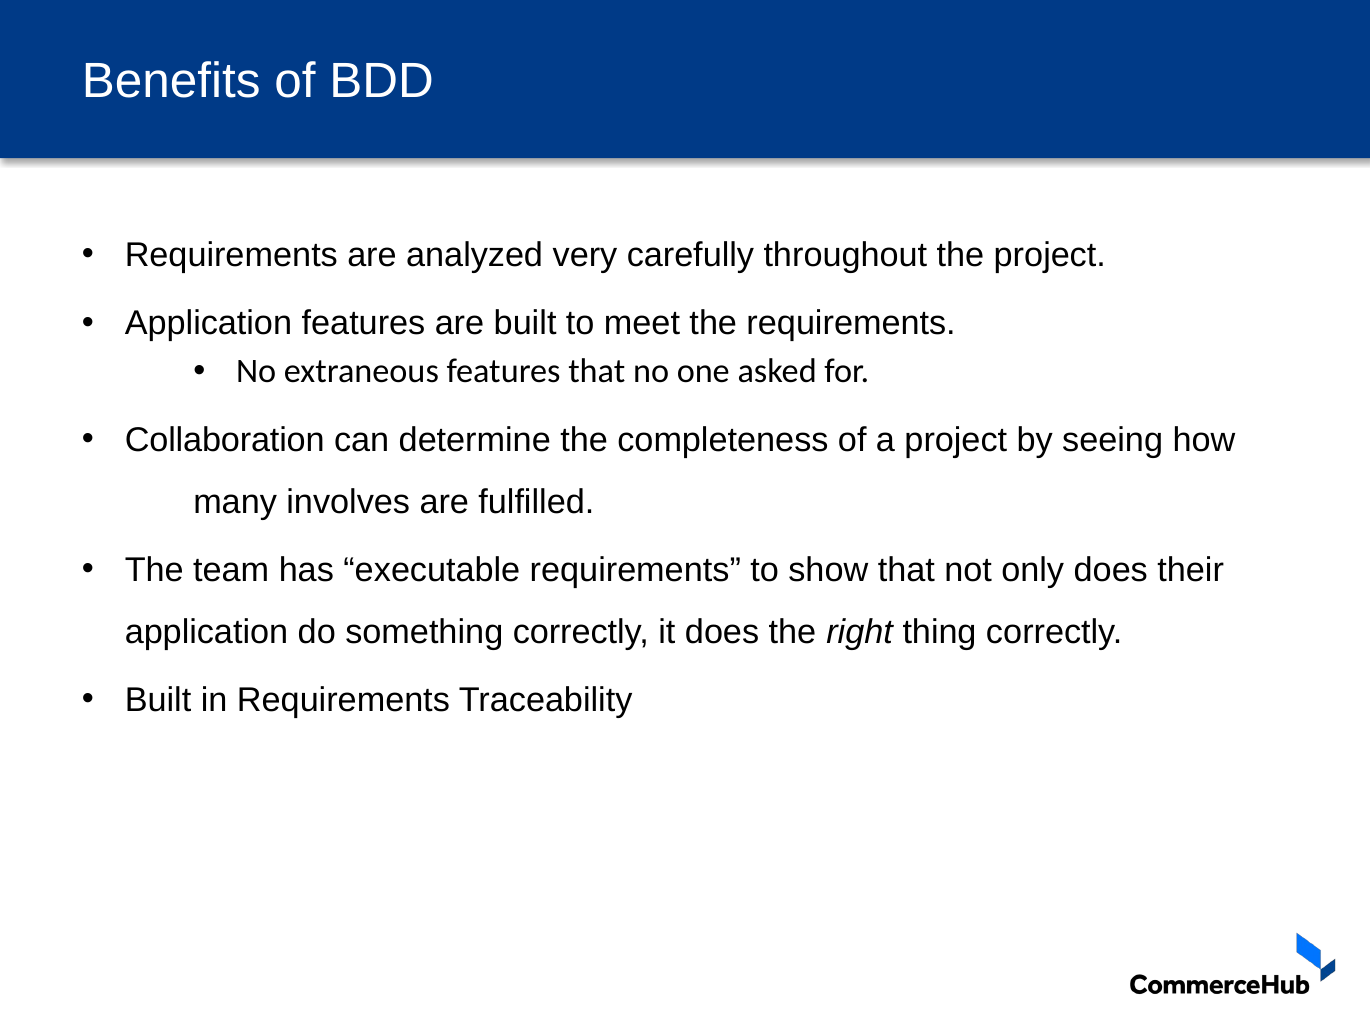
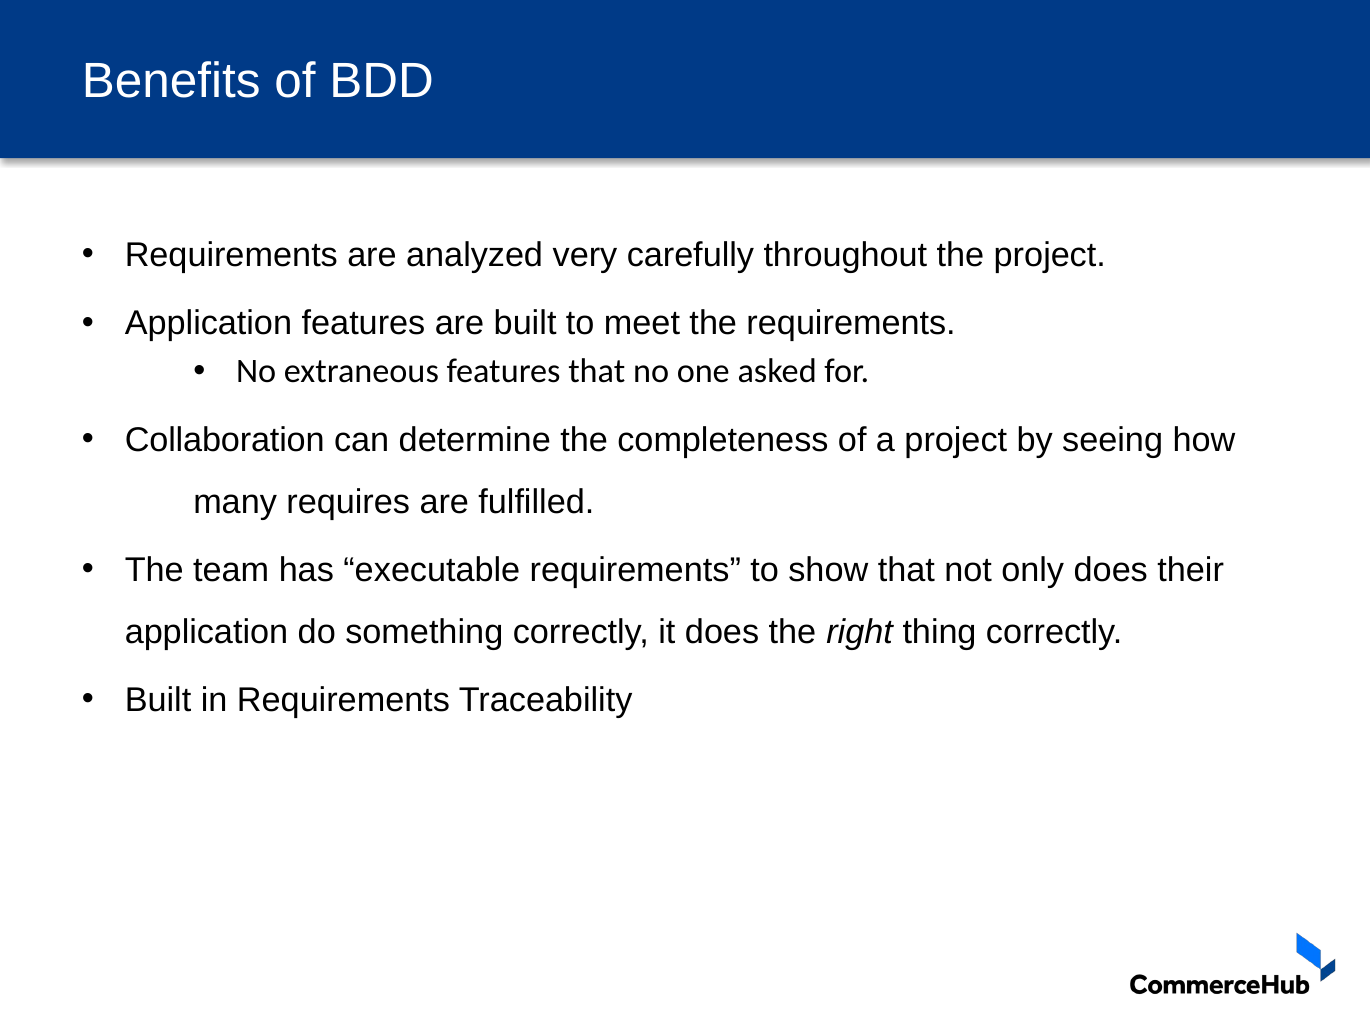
involves: involves -> requires
